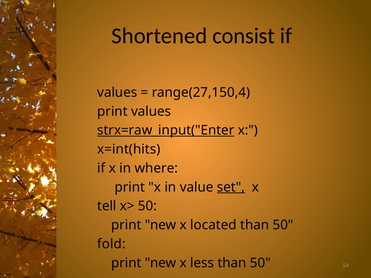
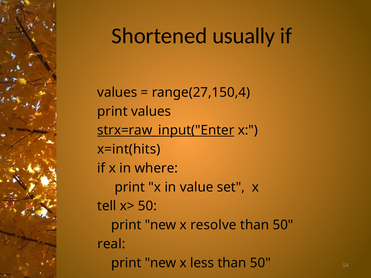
consist: consist -> usually
set underline: present -> none
located: located -> resolve
fold: fold -> real
